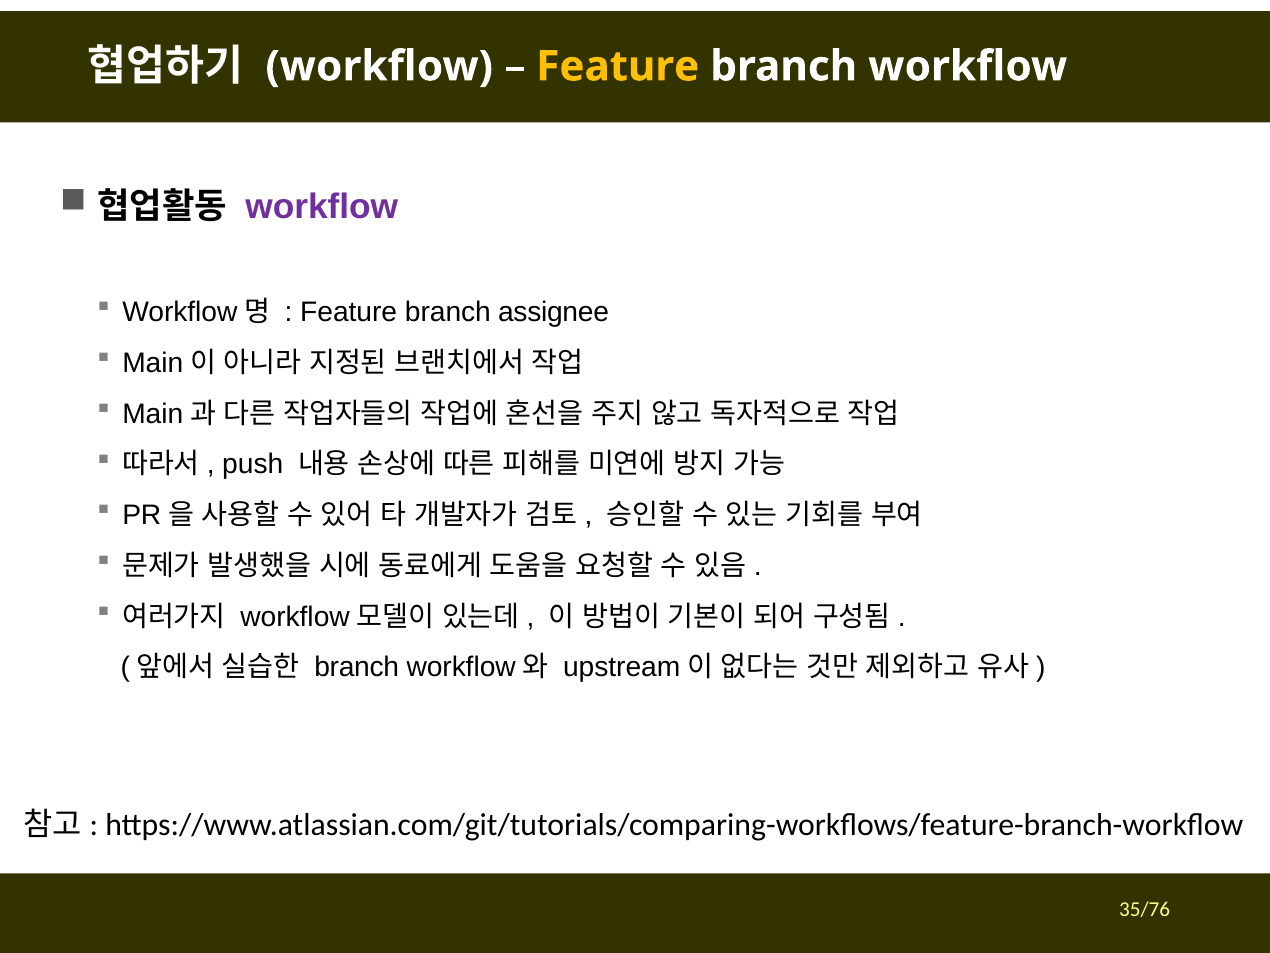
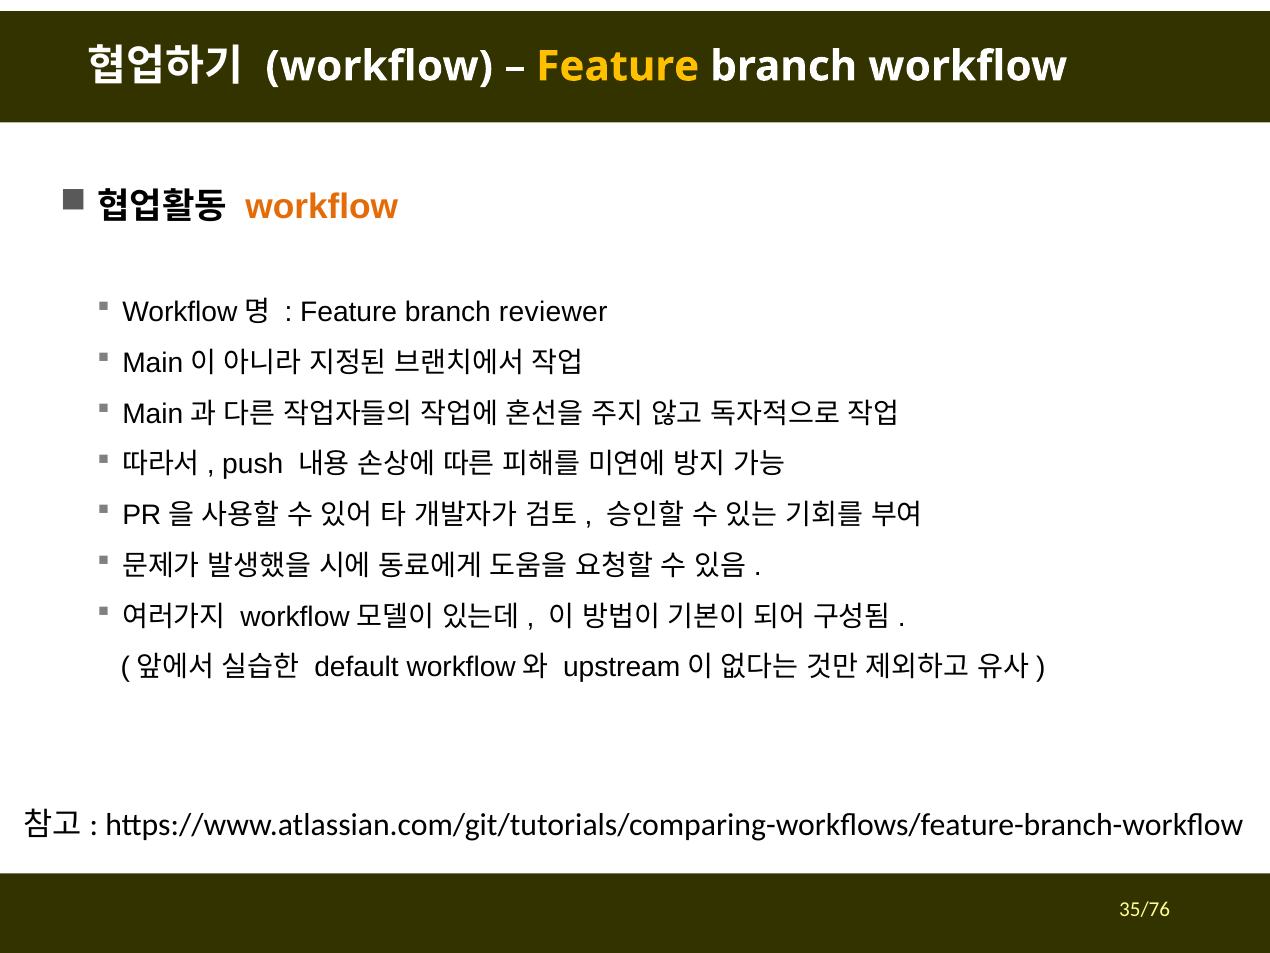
workflow at (322, 207) colour: purple -> orange
assignee: assignee -> reviewer
branch at (357, 667): branch -> default
